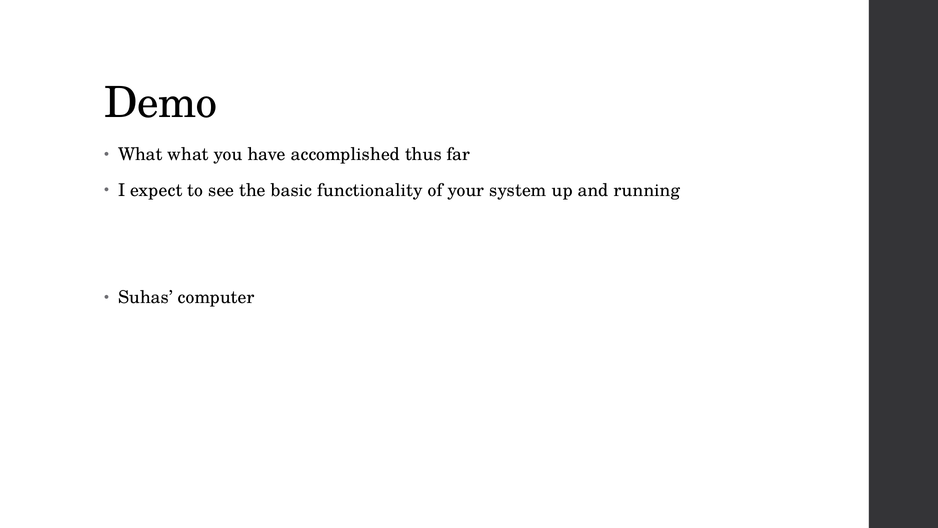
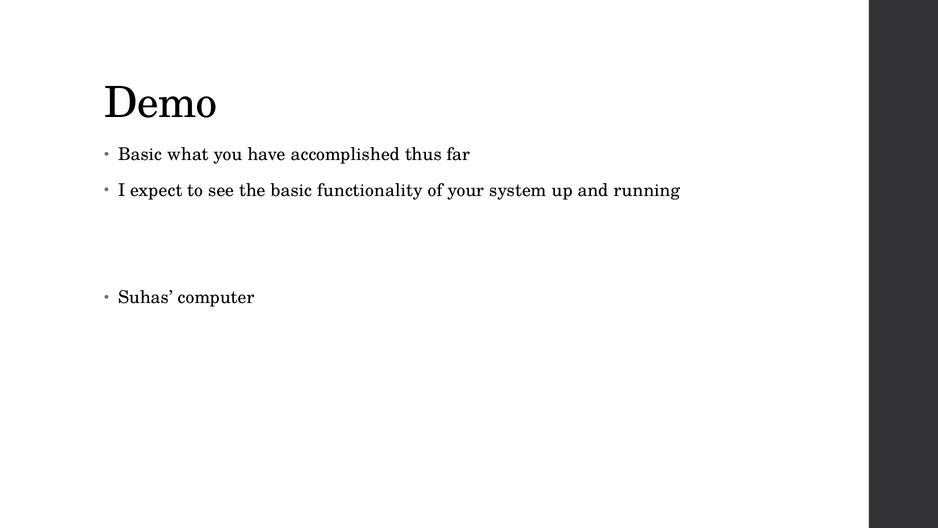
What at (140, 154): What -> Basic
